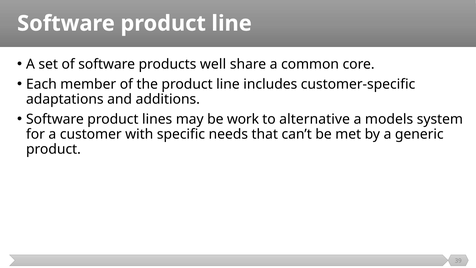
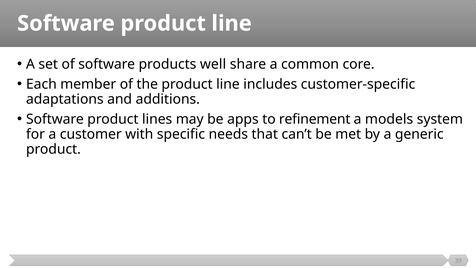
work: work -> apps
alternative: alternative -> refinement
